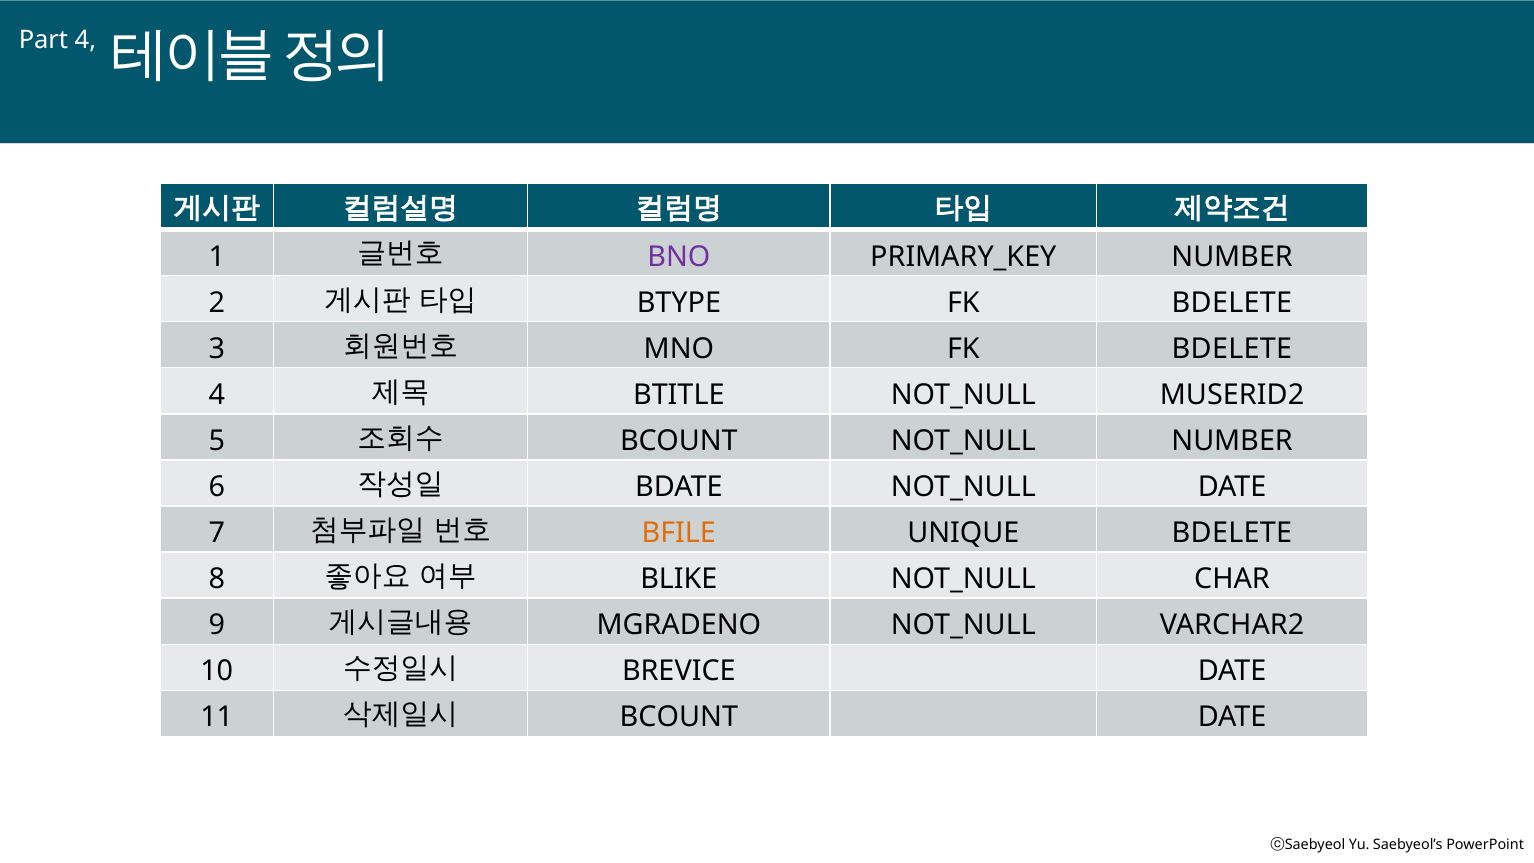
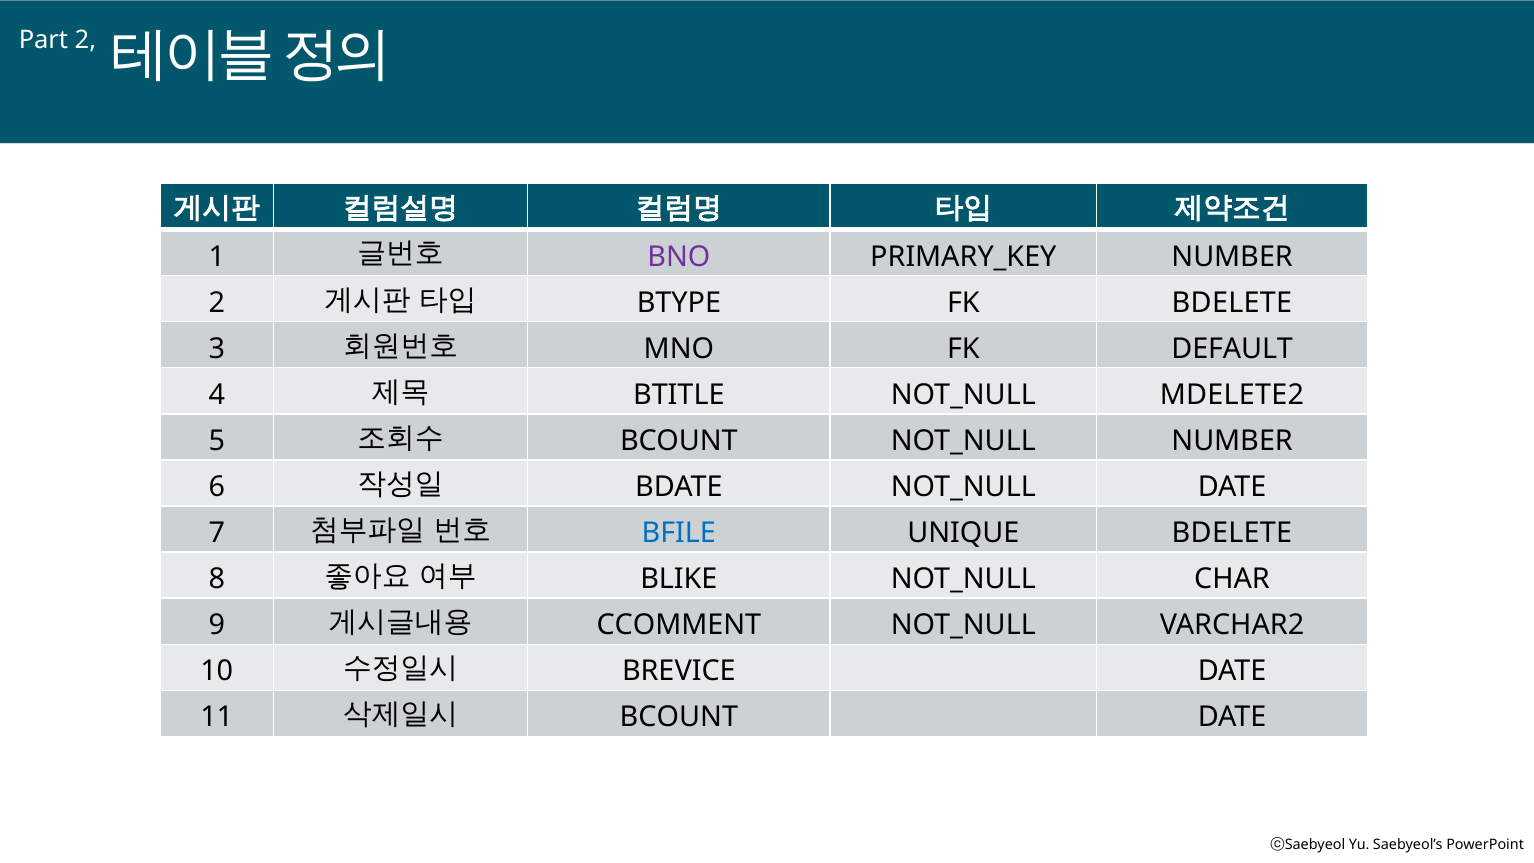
Part 4: 4 -> 2
MNO FK BDELETE: BDELETE -> DEFAULT
MUSERID2: MUSERID2 -> MDELETE2
BFILE colour: orange -> blue
MGRADENO: MGRADENO -> CCOMMENT
